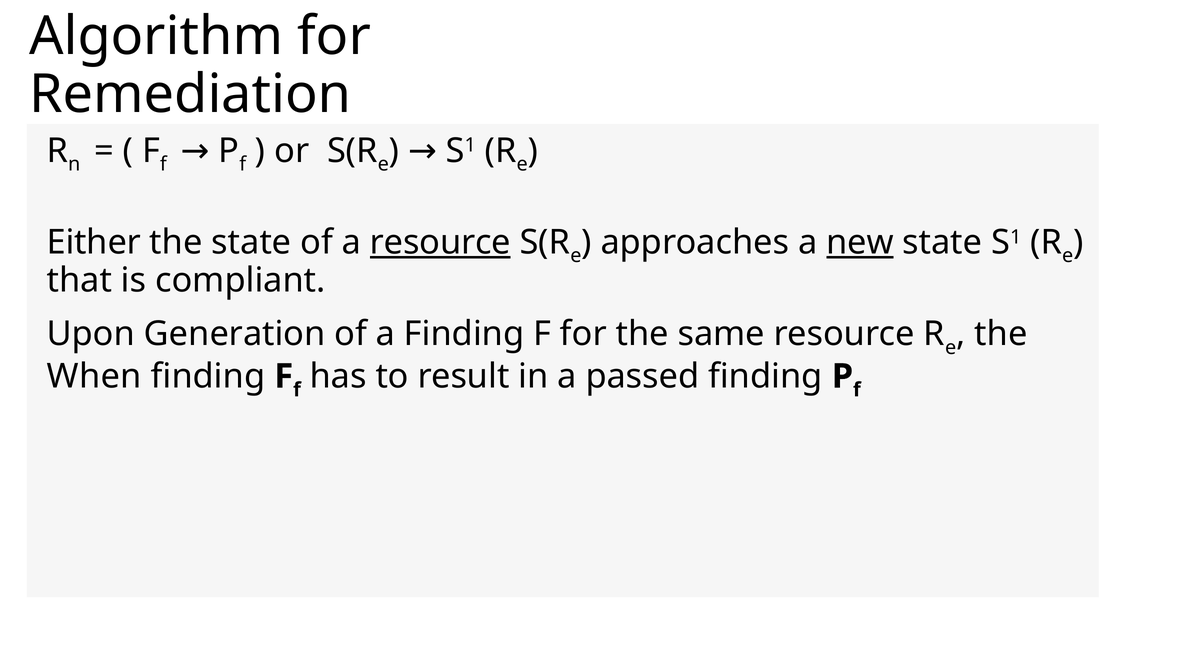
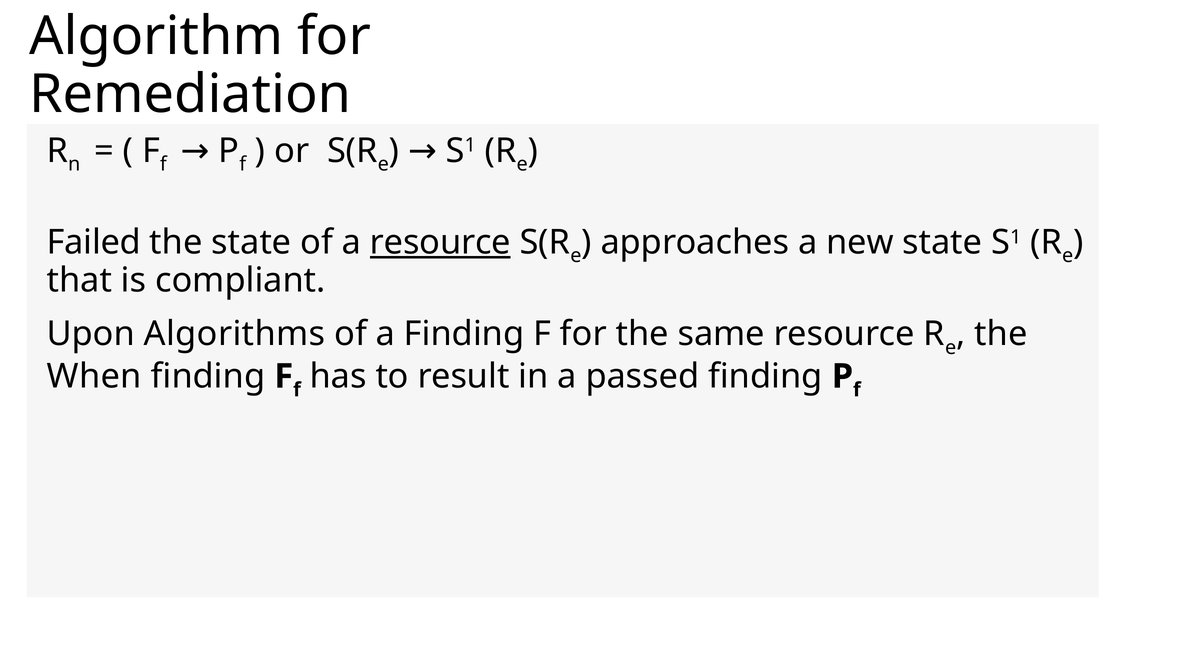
Either: Either -> Failed
new underline: present -> none
Generation: Generation -> Algorithms
